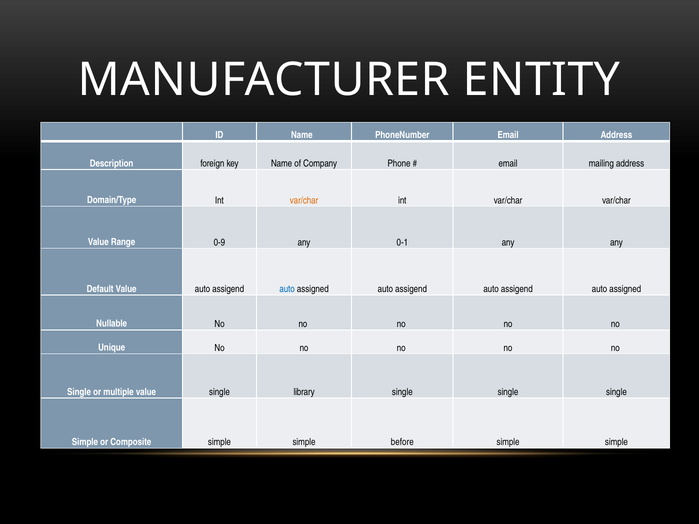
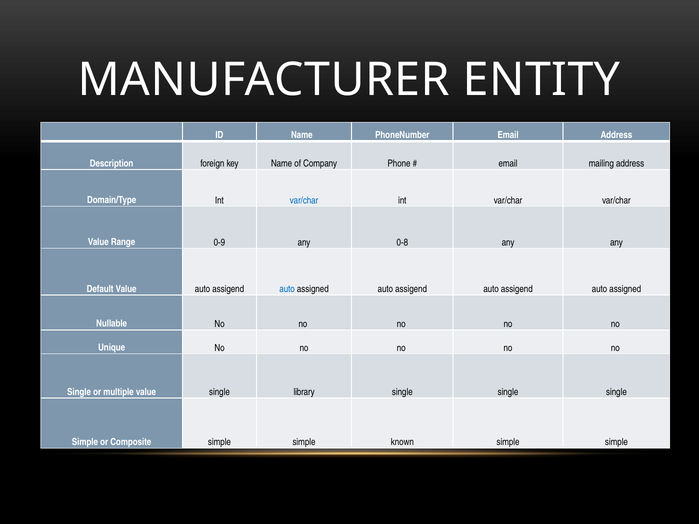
var/char at (304, 201) colour: orange -> blue
0-1: 0-1 -> 0-8
before: before -> known
